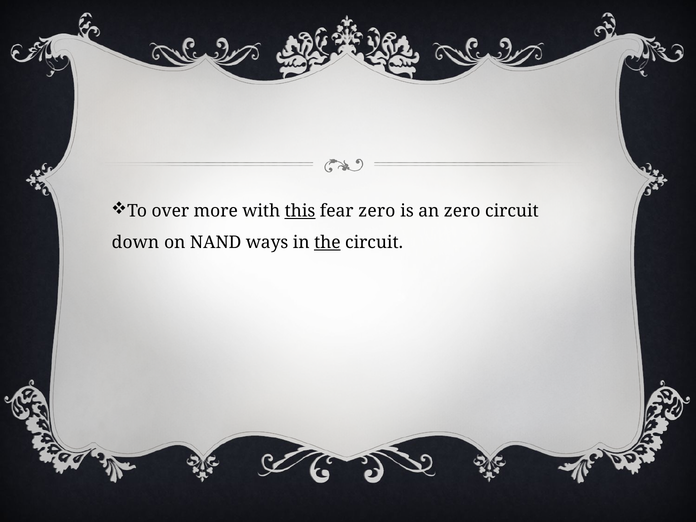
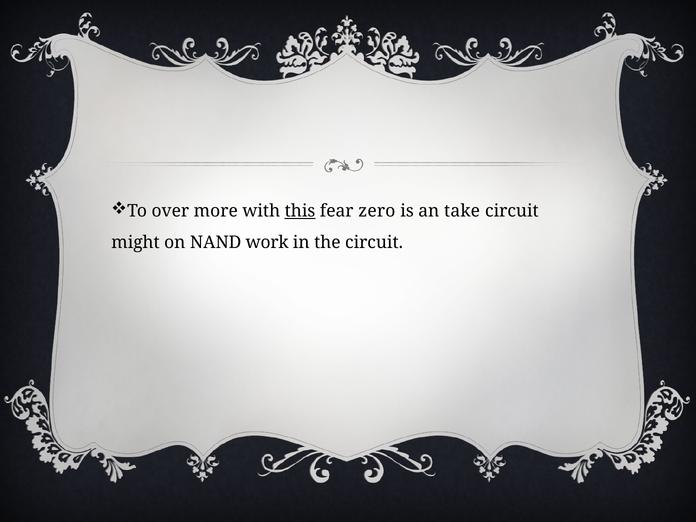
an zero: zero -> take
down: down -> might
ways: ways -> work
the underline: present -> none
